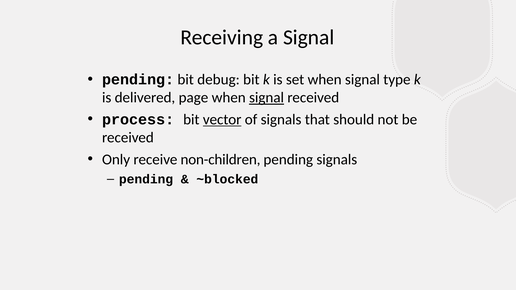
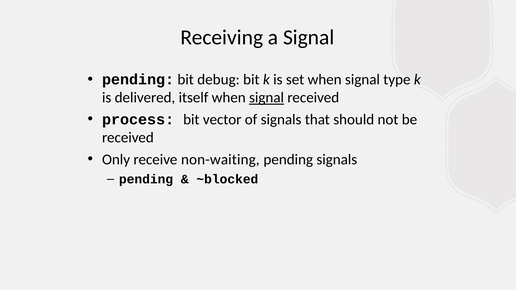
page: page -> itself
vector underline: present -> none
non-children: non-children -> non-waiting
